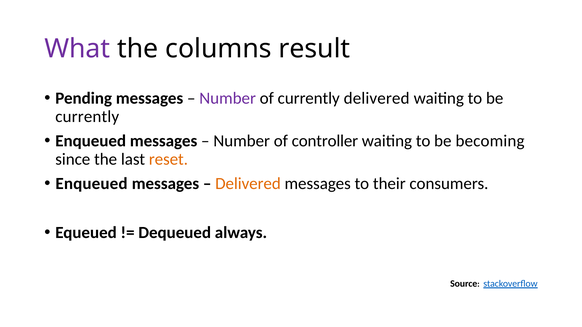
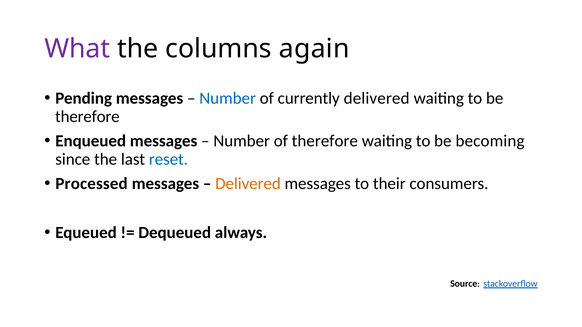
result: result -> again
Number at (228, 98) colour: purple -> blue
currently at (87, 117): currently -> therefore
of controller: controller -> therefore
reset colour: orange -> blue
Enqueued at (92, 184): Enqueued -> Processed
